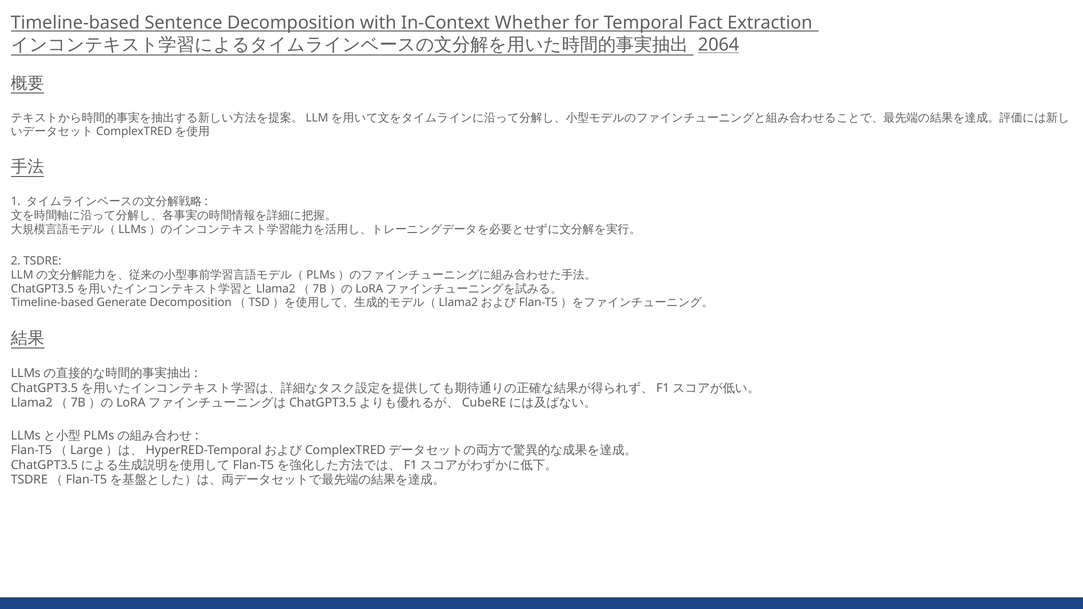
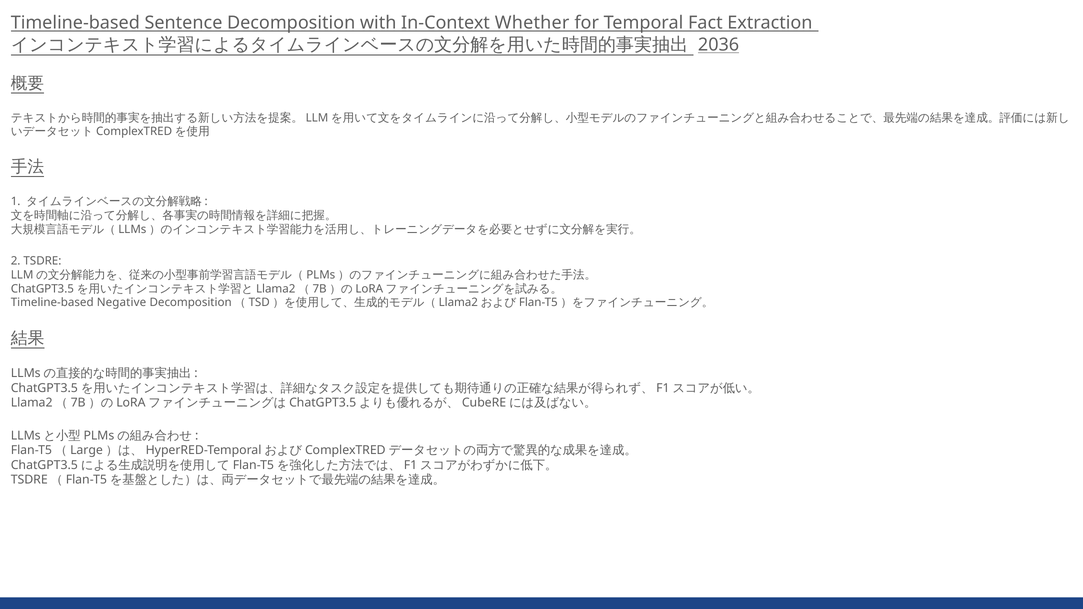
2064: 2064 -> 2036
Generate: Generate -> Negative
